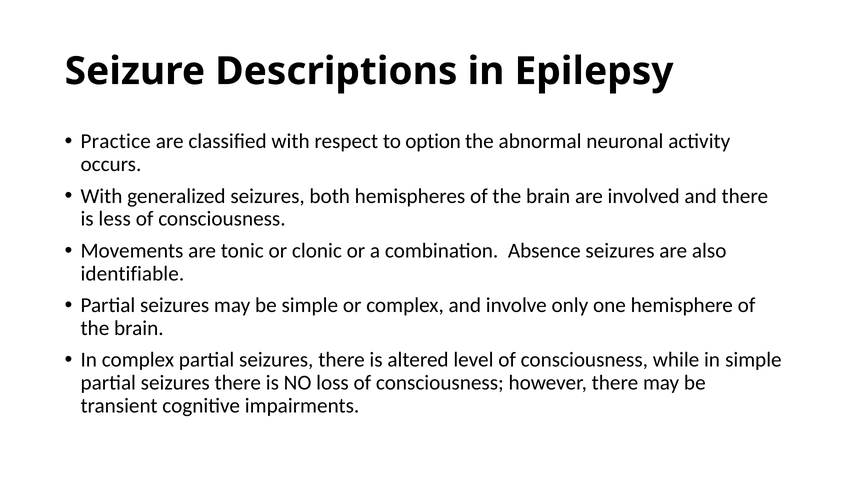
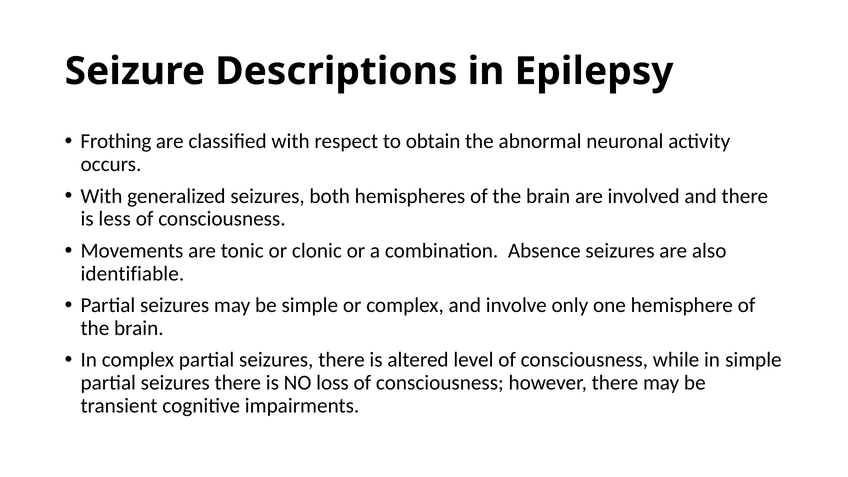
Practice: Practice -> Frothing
option: option -> obtain
